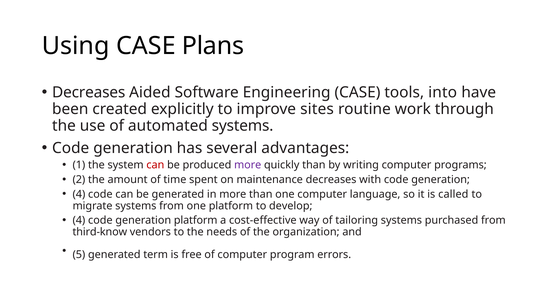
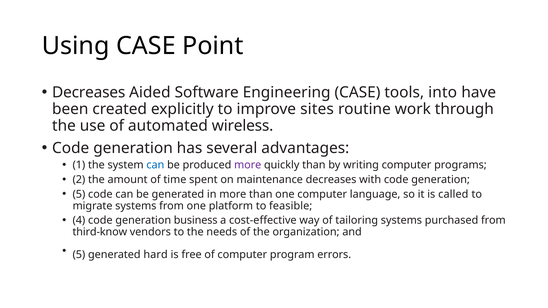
Plans: Plans -> Point
automated systems: systems -> wireless
can at (155, 165) colour: red -> blue
4 at (79, 194): 4 -> 5
develop: develop -> feasible
generation platform: platform -> business
term: term -> hard
